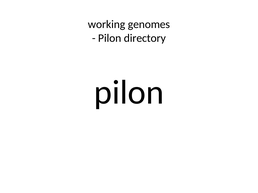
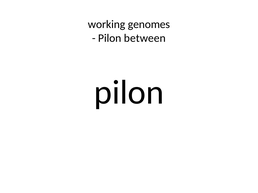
directory: directory -> between
